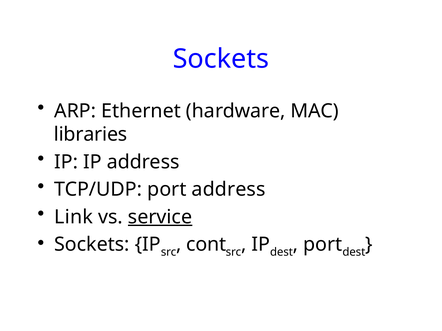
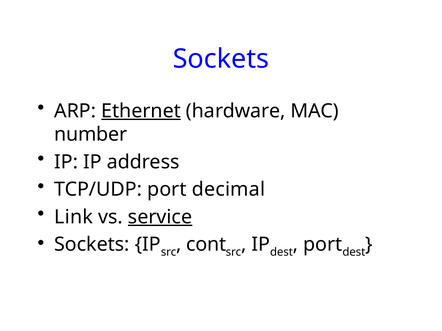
Ethernet underline: none -> present
libraries: libraries -> number
port address: address -> decimal
